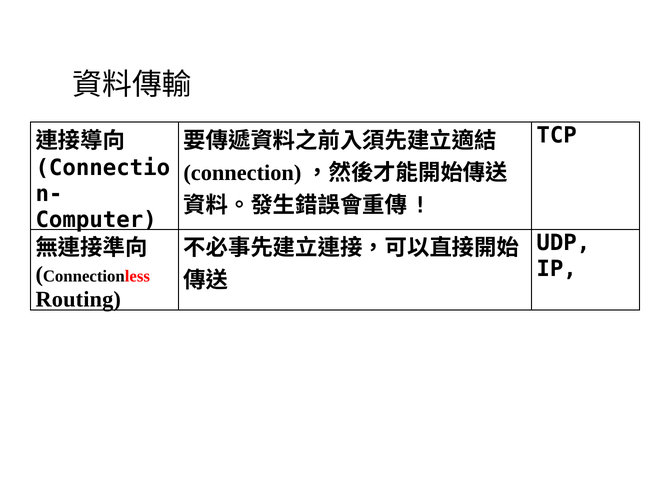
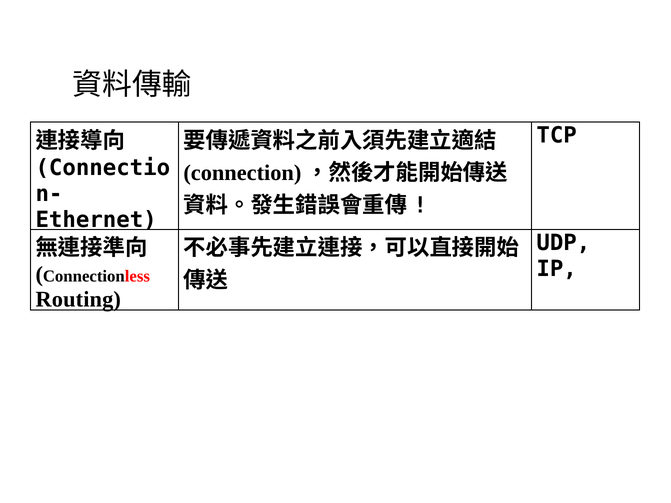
Computer: Computer -> Ethernet
